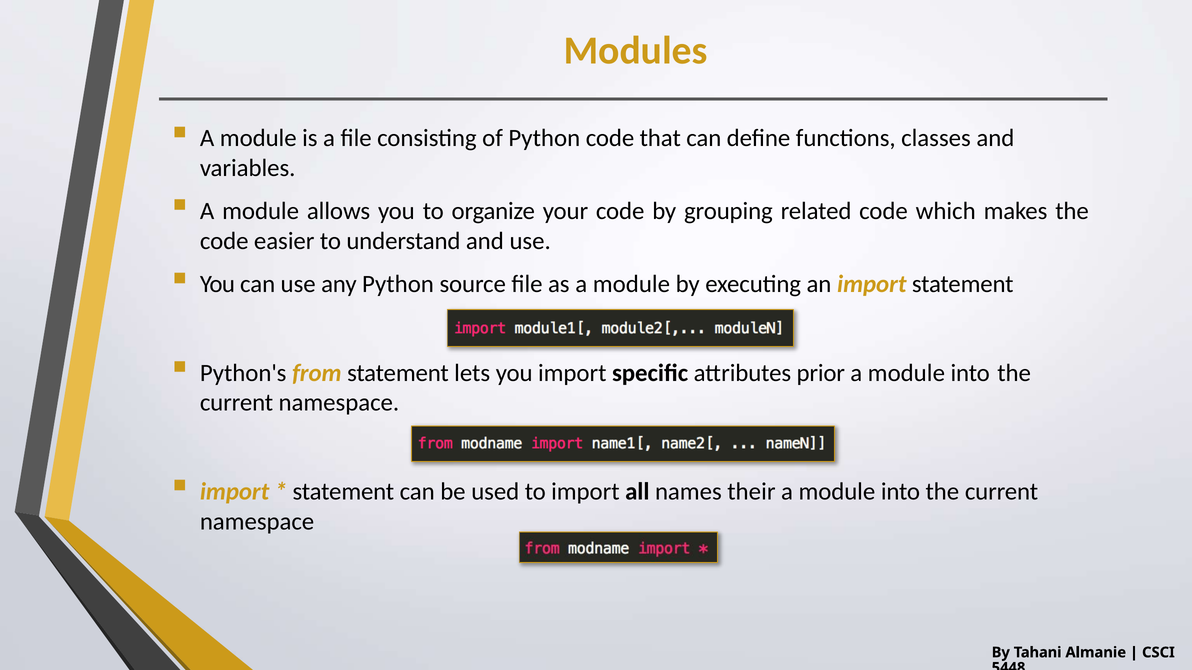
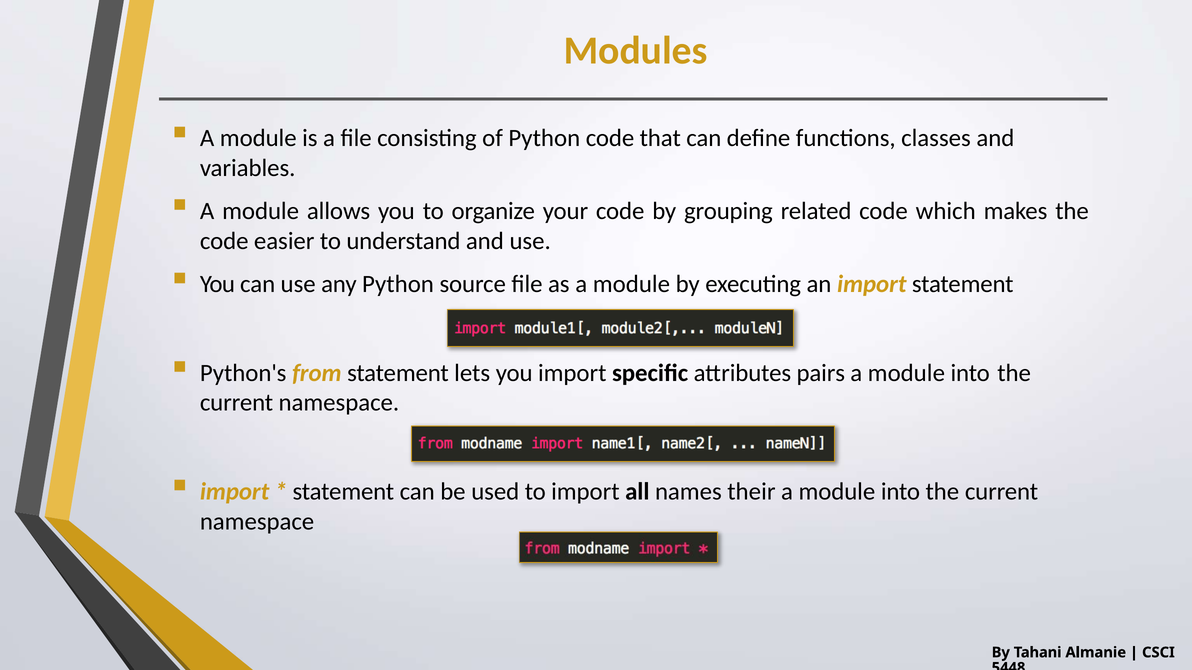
prior: prior -> pairs
